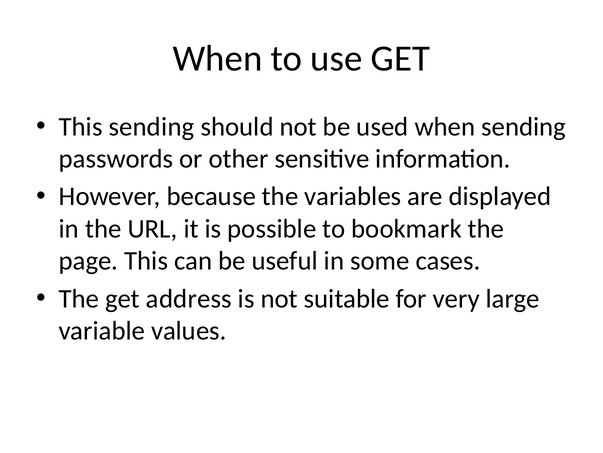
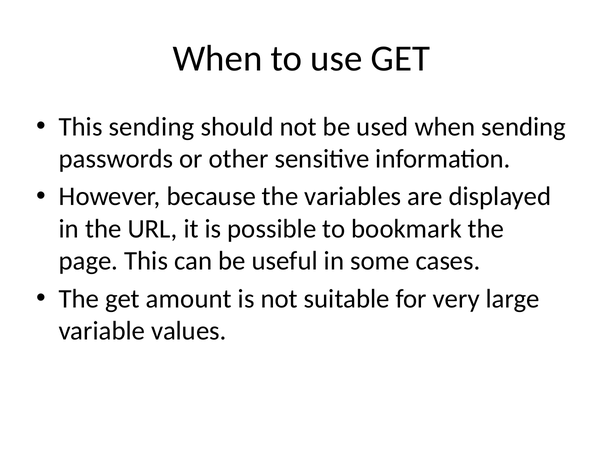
address: address -> amount
